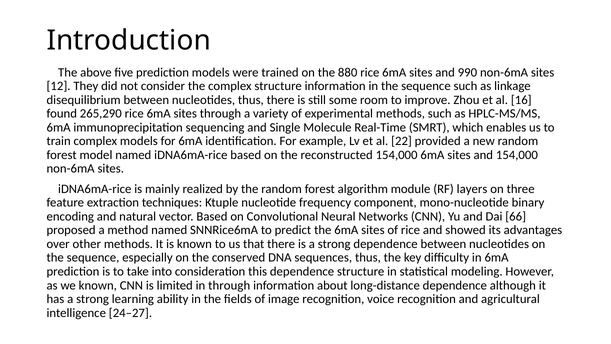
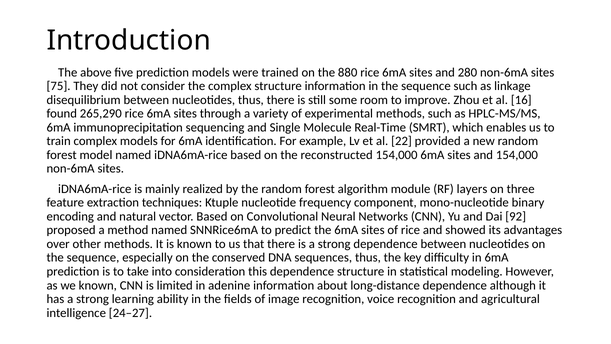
990: 990 -> 280
12: 12 -> 75
66: 66 -> 92
in through: through -> adenine
